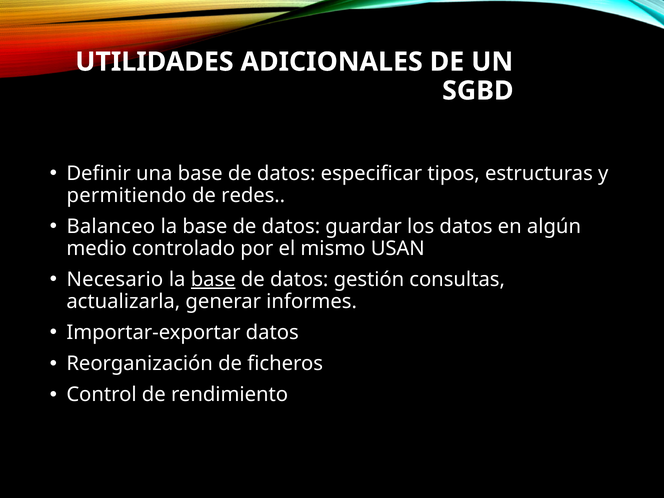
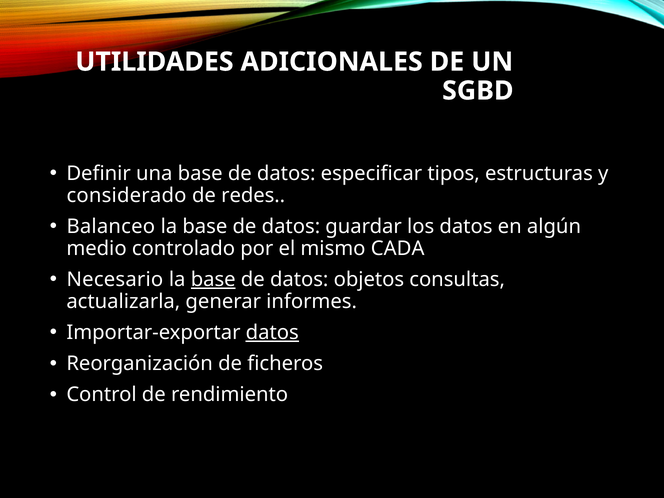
permitiendo: permitiendo -> considerado
USAN: USAN -> CADA
gestión: gestión -> objetos
datos at (272, 332) underline: none -> present
